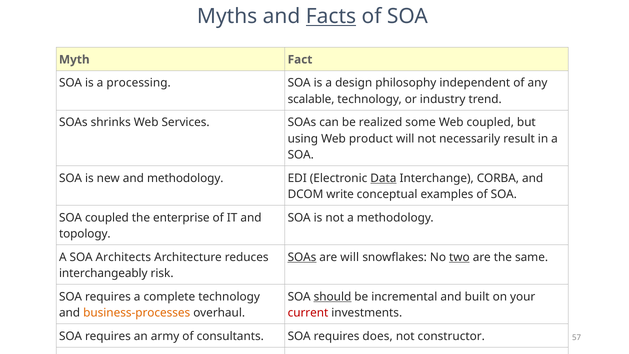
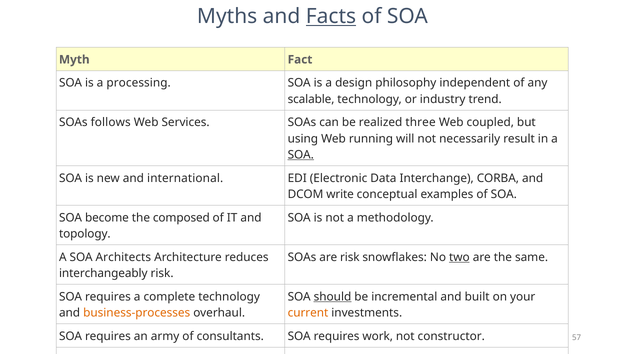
shrinks: shrinks -> follows
some: some -> three
product: product -> running
SOA at (301, 155) underline: none -> present
and methodology: methodology -> international
Data underline: present -> none
SOA coupled: coupled -> become
enterprise: enterprise -> composed
SOAs at (302, 257) underline: present -> none
are will: will -> risk
current colour: red -> orange
does: does -> work
